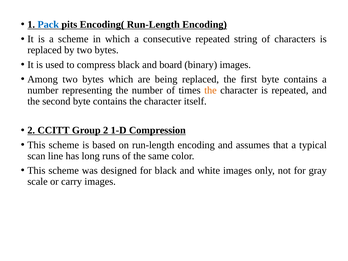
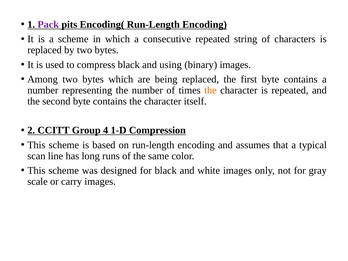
Pack colour: blue -> purple
board: board -> using
Group 2: 2 -> 4
